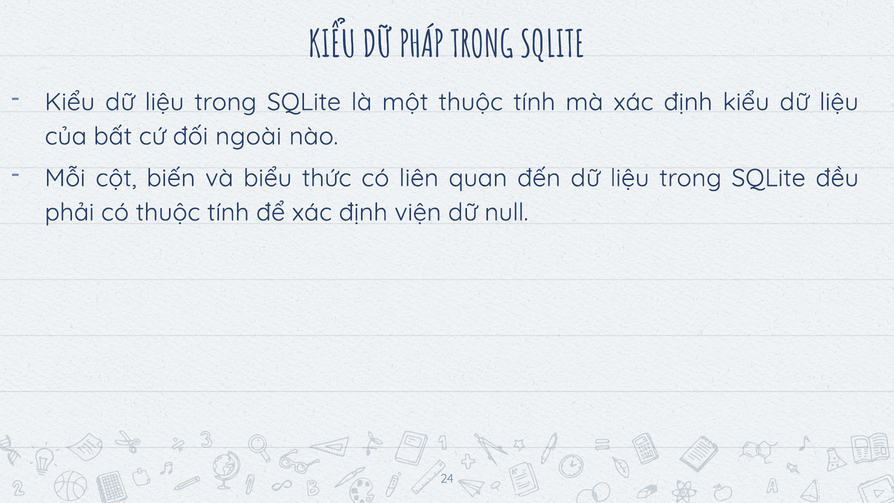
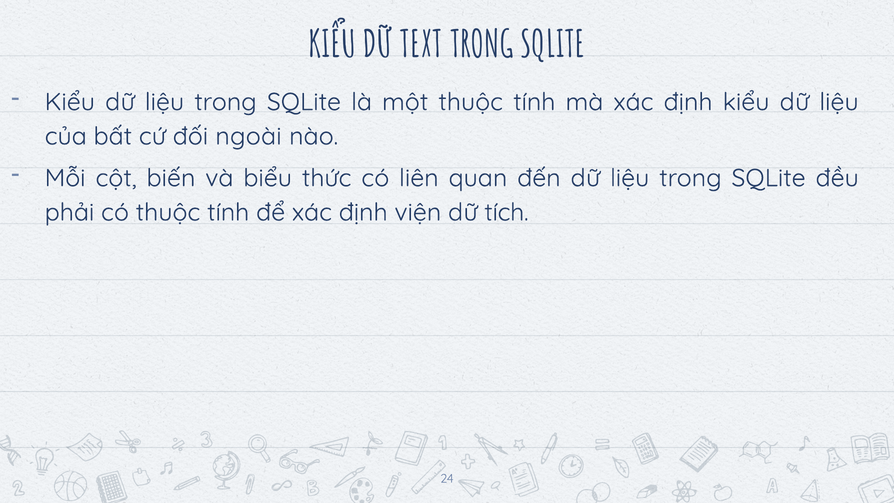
PHÁP: PHÁP -> TEXT
null: null -> tích
